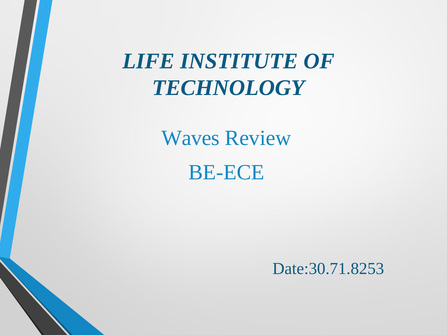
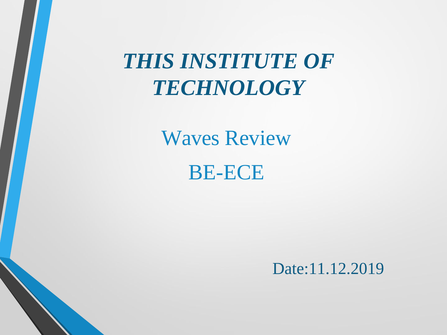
LIFE: LIFE -> THIS
Date:30.71.8253: Date:30.71.8253 -> Date:11.12.2019
